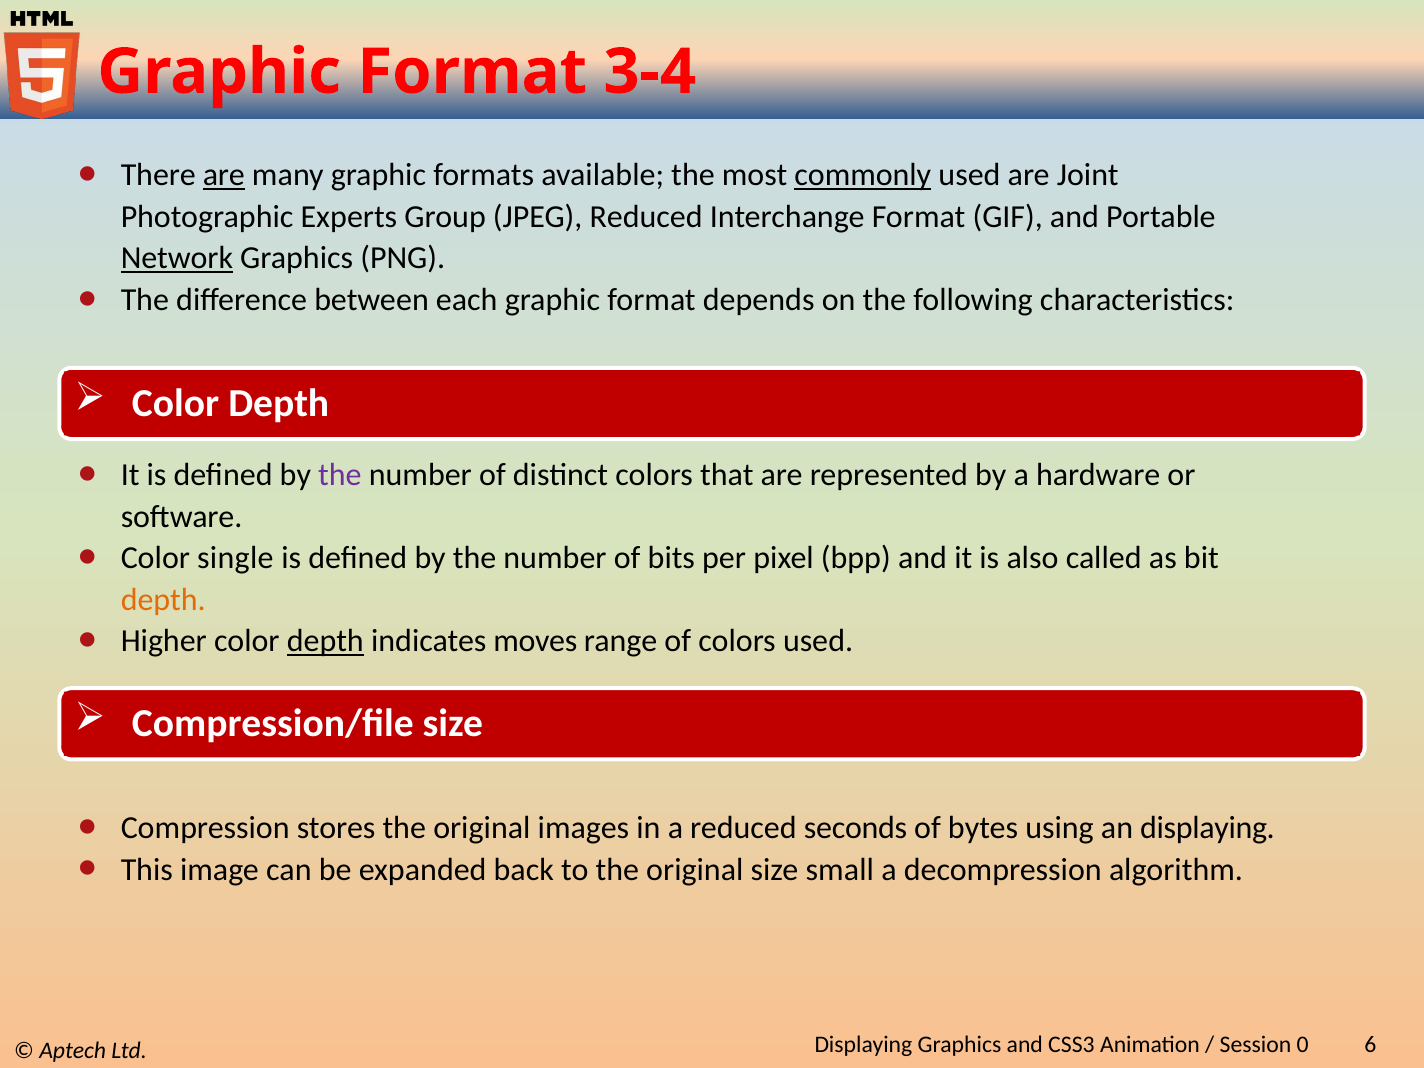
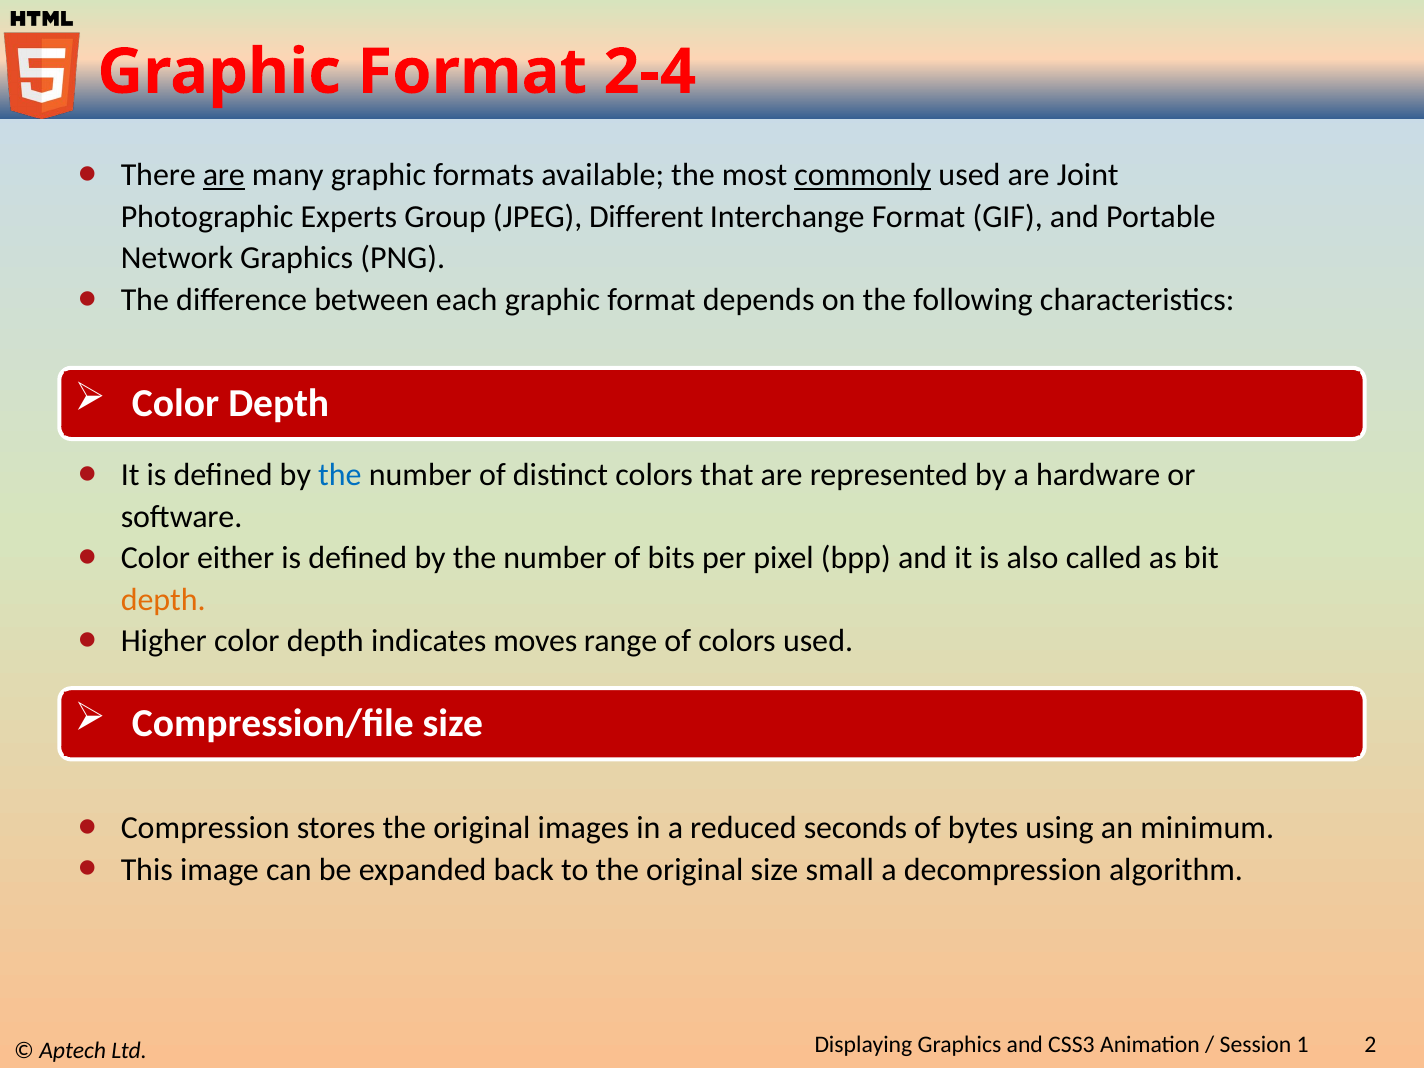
3-4: 3-4 -> 2-4
JPEG Reduced: Reduced -> Different
Network underline: present -> none
the at (340, 475) colour: purple -> blue
single: single -> either
depth at (325, 641) underline: present -> none
an displaying: displaying -> minimum
0: 0 -> 1
6: 6 -> 2
